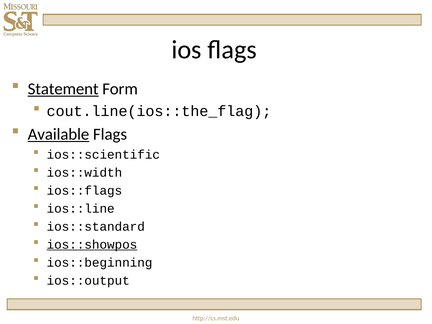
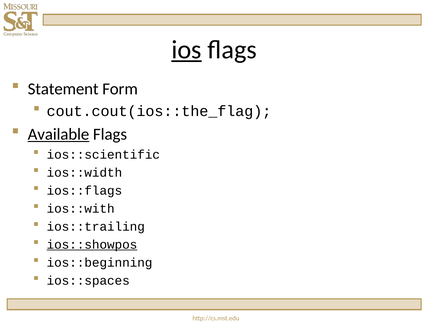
ios underline: none -> present
Statement underline: present -> none
cout.line(ios::the_flag: cout.line(ios::the_flag -> cout.cout(ios::the_flag
ios::line: ios::line -> ios::with
ios::standard: ios::standard -> ios::trailing
ios::output: ios::output -> ios::spaces
